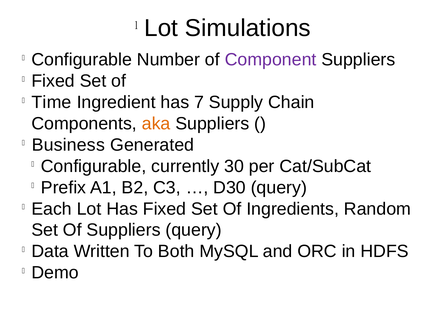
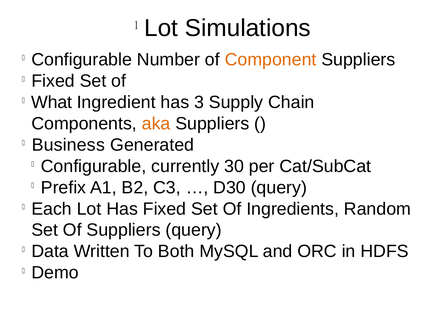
Component colour: purple -> orange
Time: Time -> What
7: 7 -> 3
